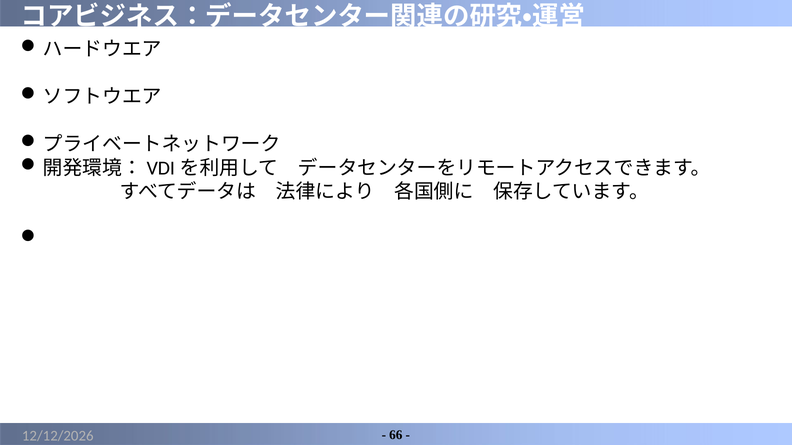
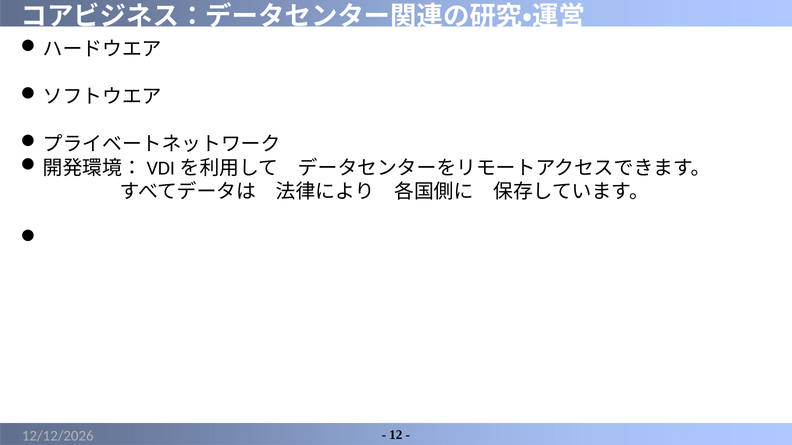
66: 66 -> 12
